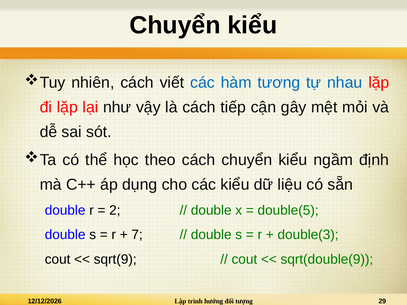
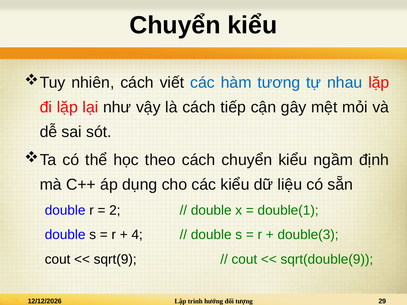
double(5: double(5 -> double(1
7: 7 -> 4
